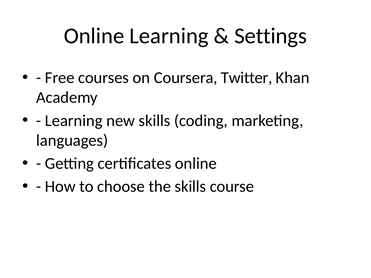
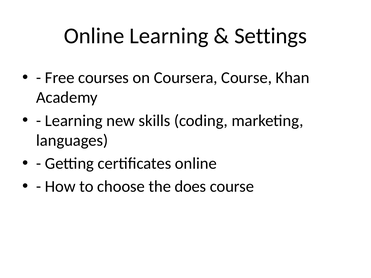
Coursera Twitter: Twitter -> Course
the skills: skills -> does
